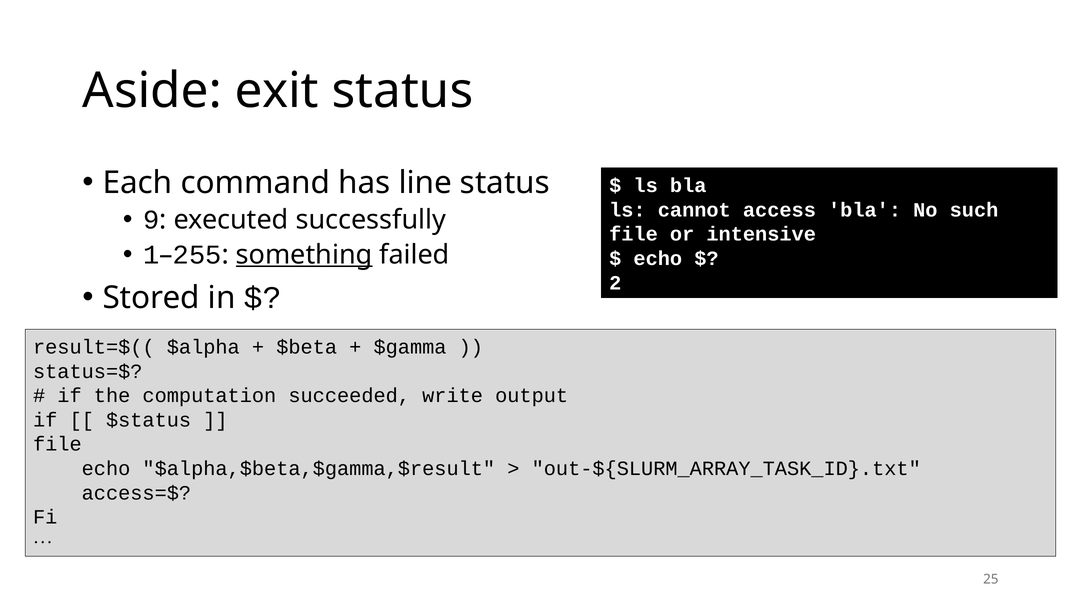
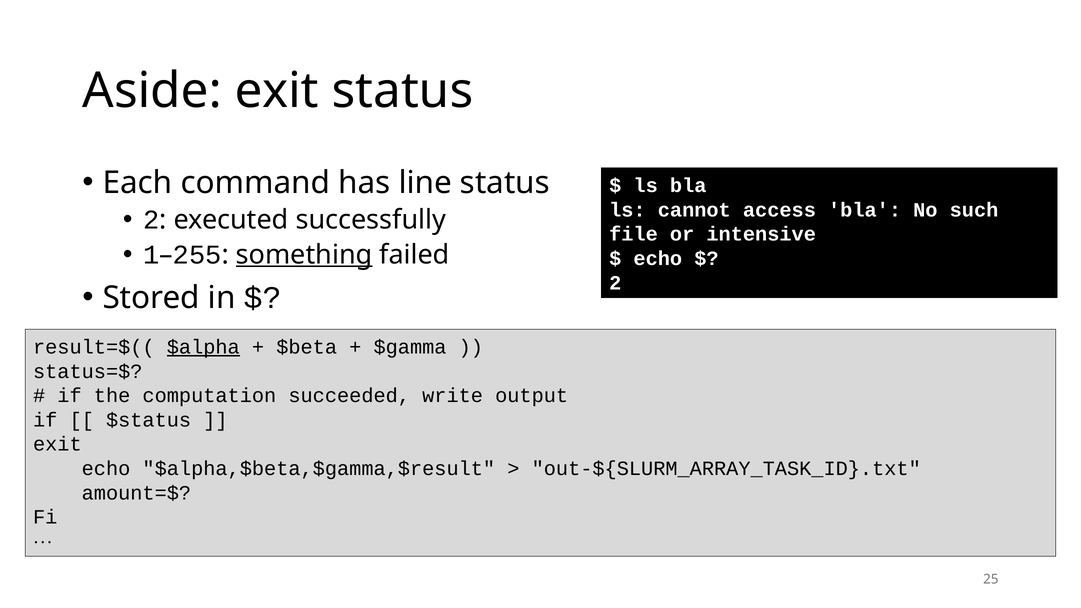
9 at (151, 220): 9 -> 2
$alpha underline: none -> present
file at (57, 444): file -> exit
access=$: access=$ -> amount=$
